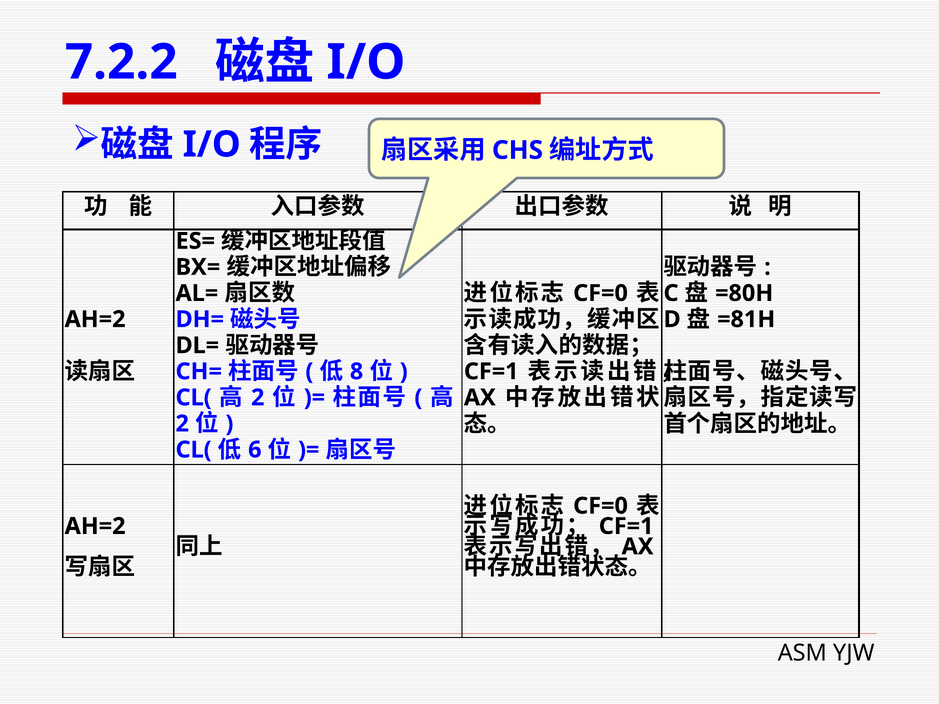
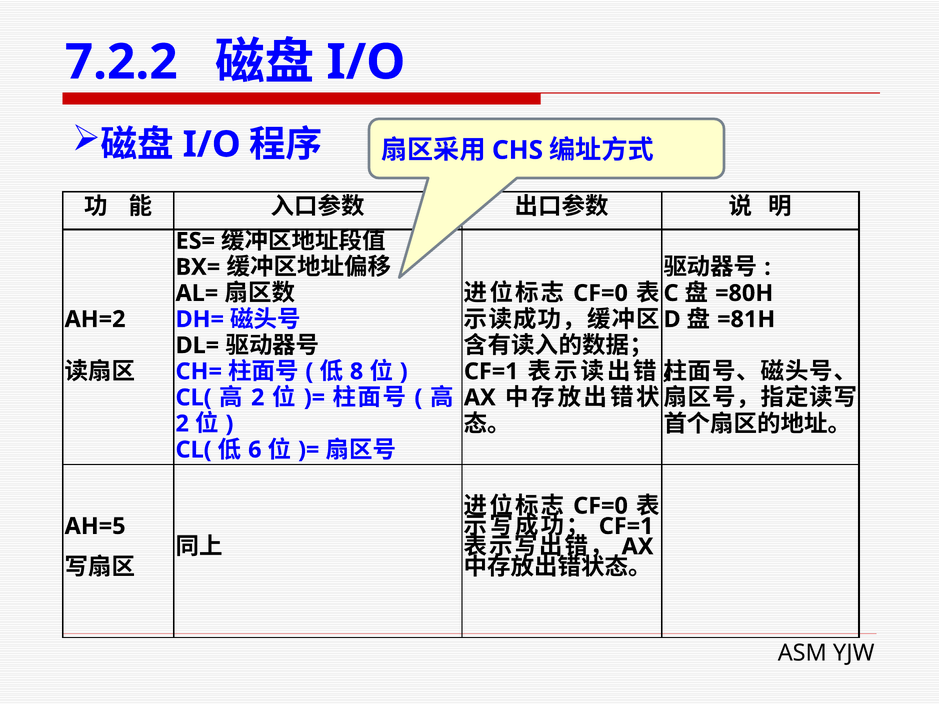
AH=2 at (95, 526): AH=2 -> AH=5
